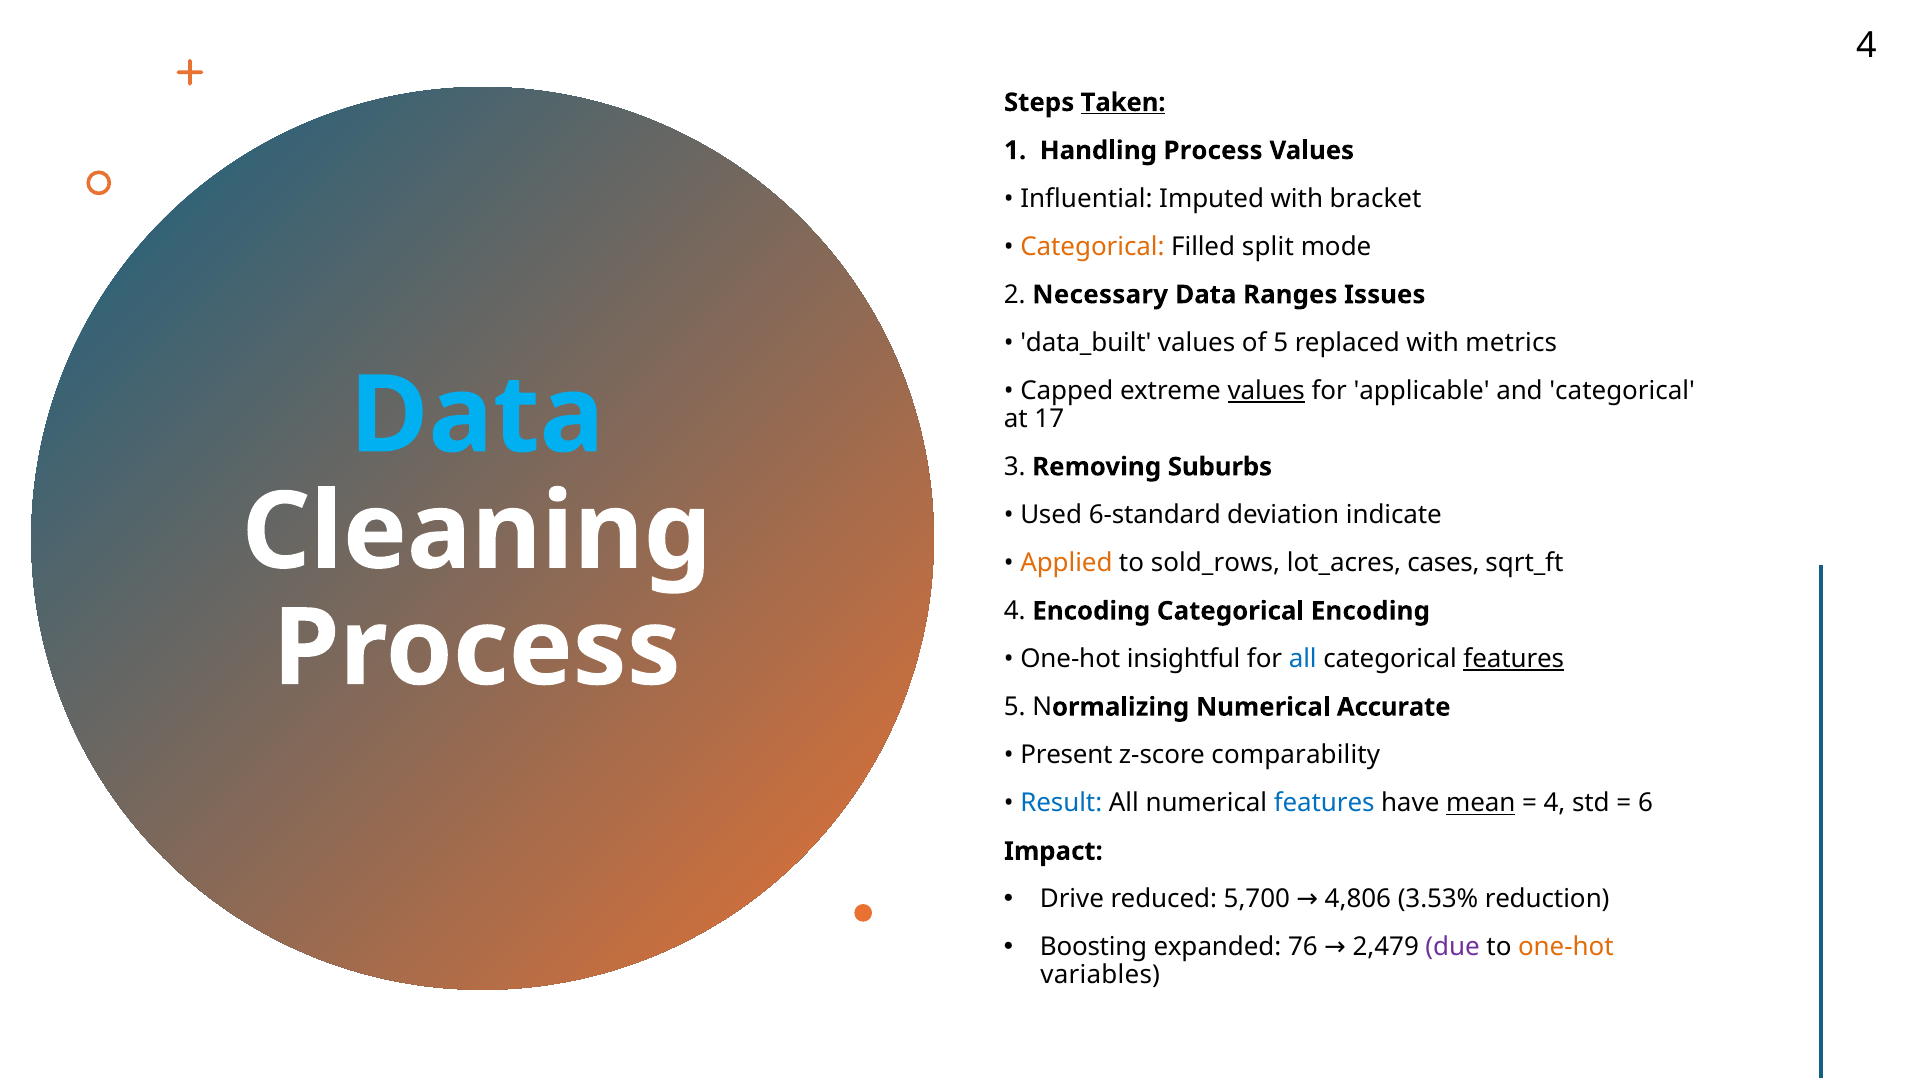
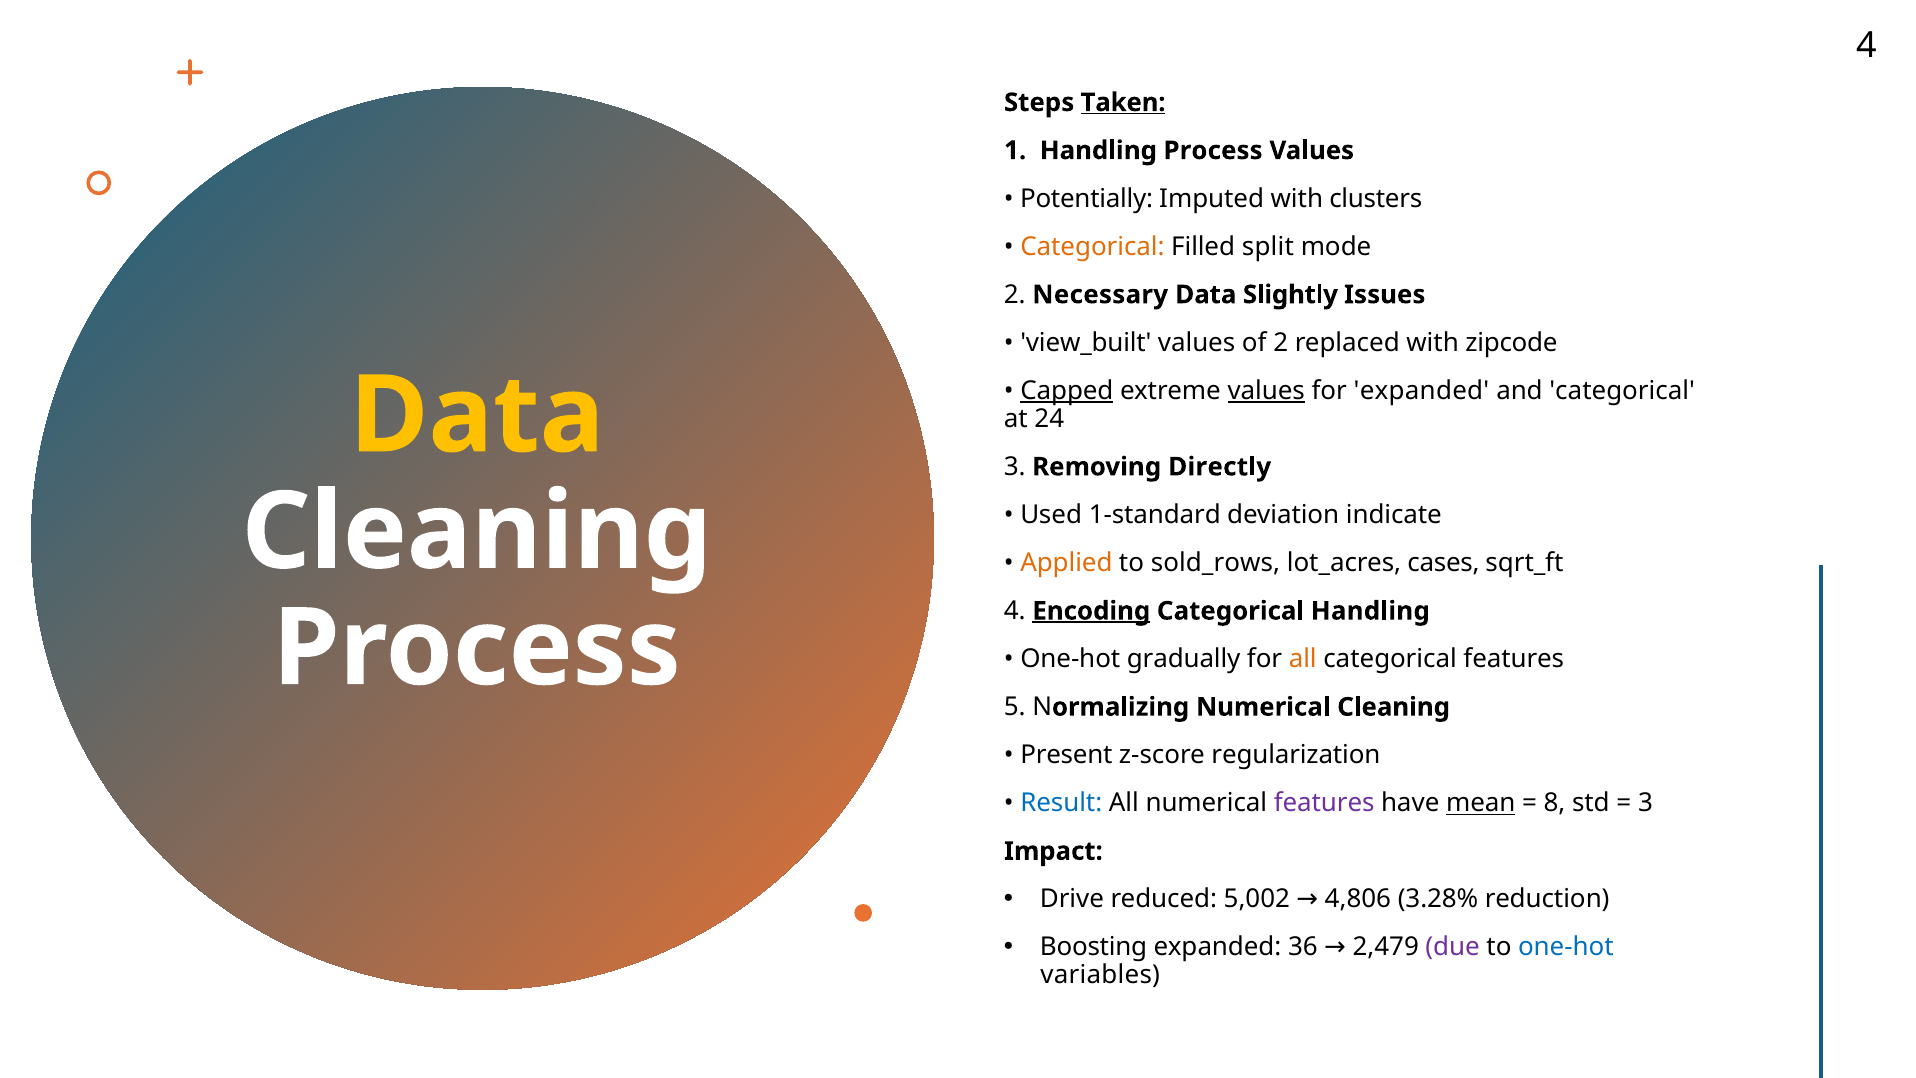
Influential: Influential -> Potentially
bracket: bracket -> clusters
Ranges: Ranges -> Slightly
data_built: data_built -> view_built
of 5: 5 -> 2
metrics: metrics -> zipcode
Capped underline: none -> present
for applicable: applicable -> expanded
Data at (477, 416) colour: light blue -> yellow
17: 17 -> 24
Suburbs: Suburbs -> Directly
6-standard: 6-standard -> 1-standard
Encoding at (1091, 611) underline: none -> present
Categorical Encoding: Encoding -> Handling
insightful: insightful -> gradually
all at (1303, 659) colour: blue -> orange
features at (1514, 659) underline: present -> none
Numerical Accurate: Accurate -> Cleaning
comparability: comparability -> regularization
features at (1324, 803) colour: blue -> purple
4 at (1555, 803): 4 -> 8
6 at (1645, 803): 6 -> 3
5,700: 5,700 -> 5,002
3.53%: 3.53% -> 3.28%
76: 76 -> 36
one-hot at (1566, 947) colour: orange -> blue
